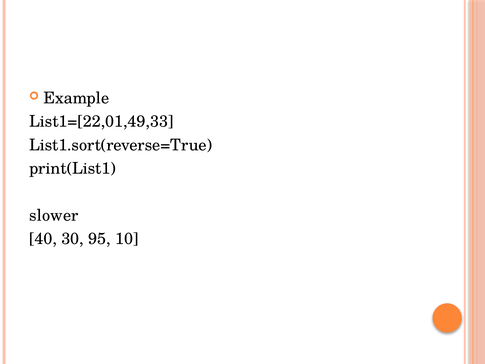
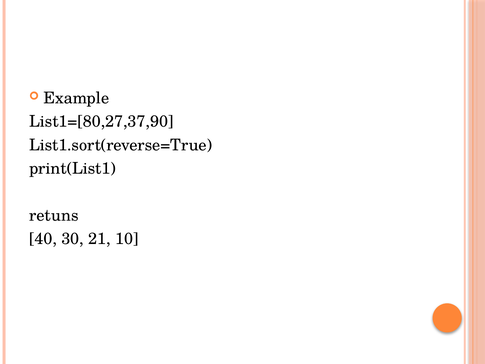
List1=[22,01,49,33: List1=[22,01,49,33 -> List1=[80,27,37,90
slower: slower -> retuns
95: 95 -> 21
